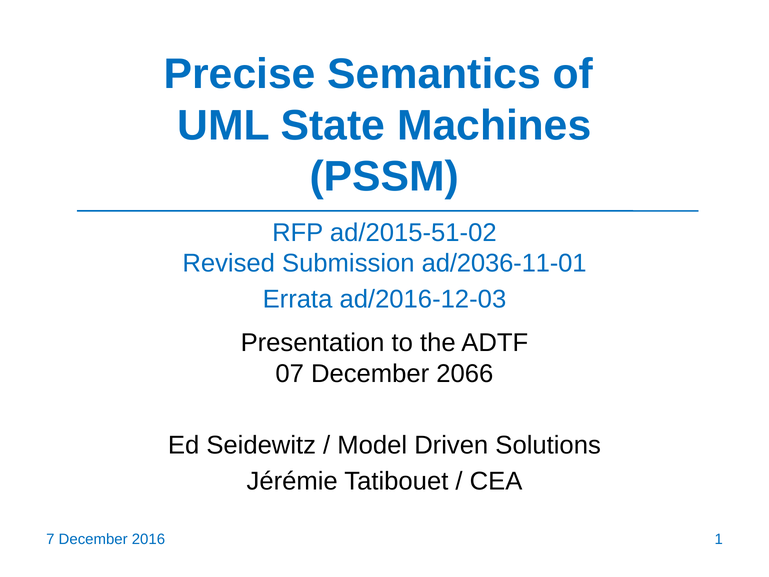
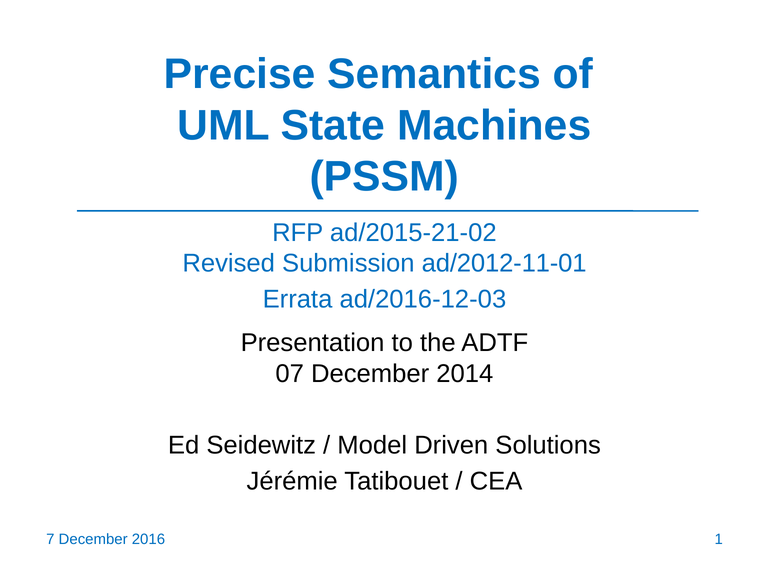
ad/2015-51-02: ad/2015-51-02 -> ad/2015-21-02
ad/2036-11-01: ad/2036-11-01 -> ad/2012-11-01
2066: 2066 -> 2014
